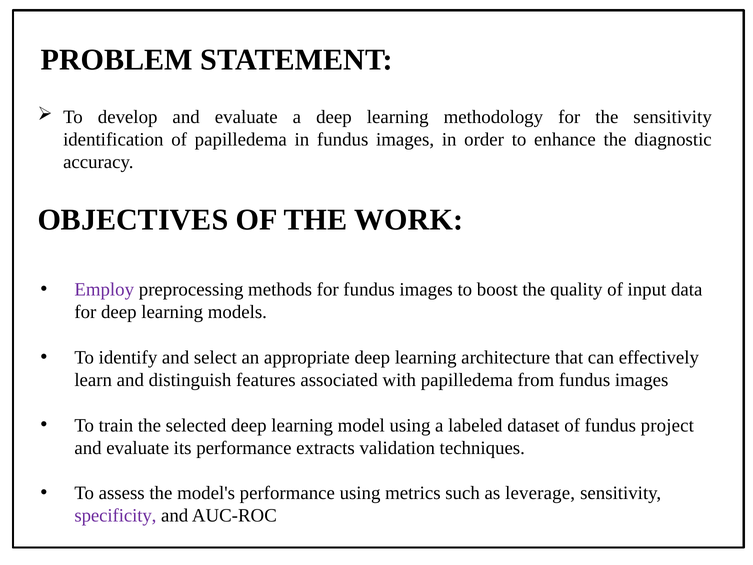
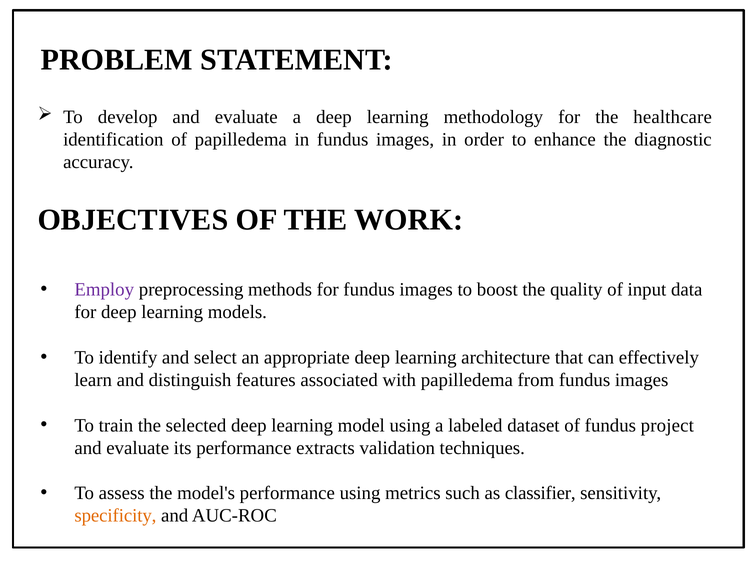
the sensitivity: sensitivity -> healthcare
leverage: leverage -> classifier
specificity colour: purple -> orange
